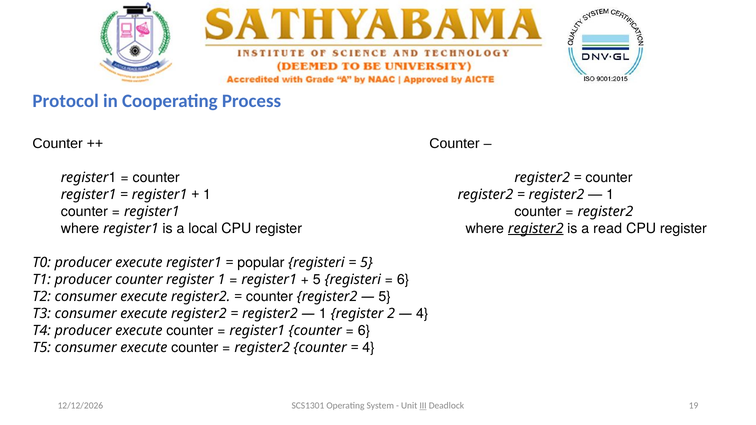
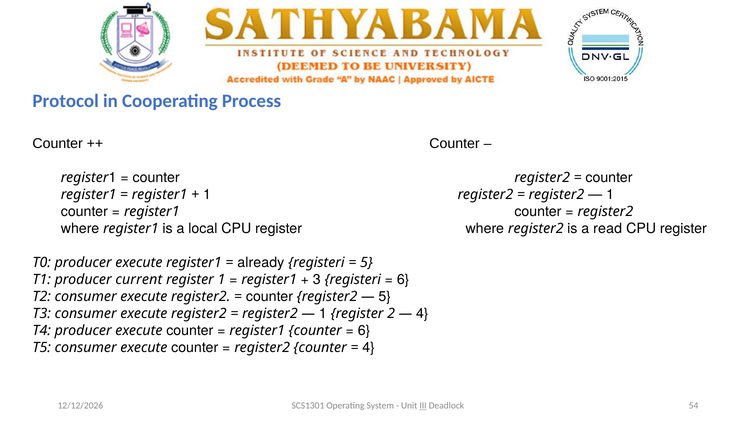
register2 at (536, 228) underline: present -> none
popular: popular -> already
producer counter: counter -> current
5 at (317, 279): 5 -> 3
19: 19 -> 54
